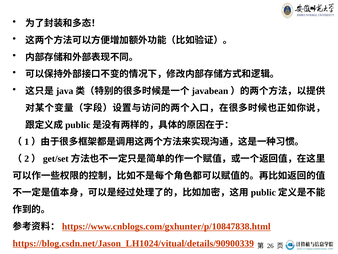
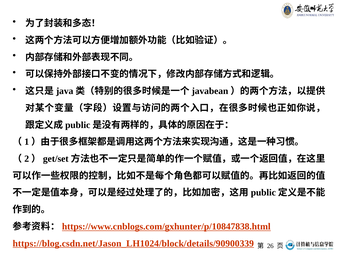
https://blog.csdn.net/Jason_LH1024/vitual/details/90900339: https://blog.csdn.net/Jason_LH1024/vitual/details/90900339 -> https://blog.csdn.net/Jason_LH1024/block/details/90900339
